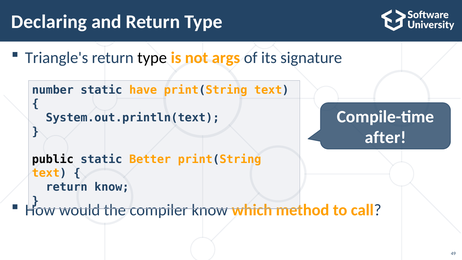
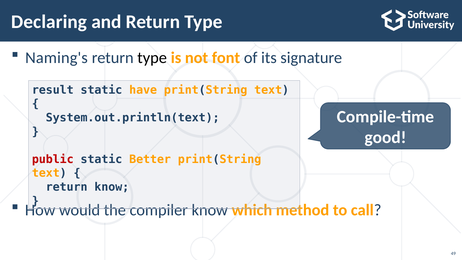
Triangle's: Triangle's -> Naming's
args: args -> font
number: number -> result
after: after -> good
public colour: black -> red
